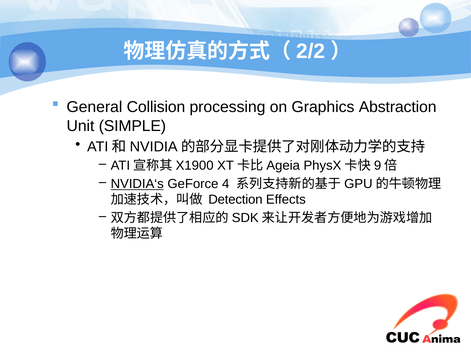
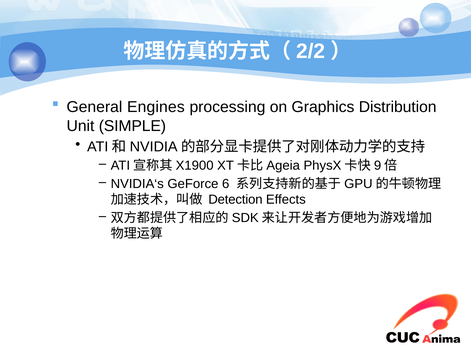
Collision: Collision -> Engines
Abstraction: Abstraction -> Distribution
NVIDIA‘s underline: present -> none
4: 4 -> 6
